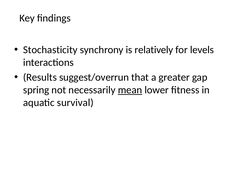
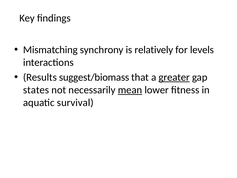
Stochasticity: Stochasticity -> Mismatching
suggest/overrun: suggest/overrun -> suggest/biomass
greater underline: none -> present
spring: spring -> states
